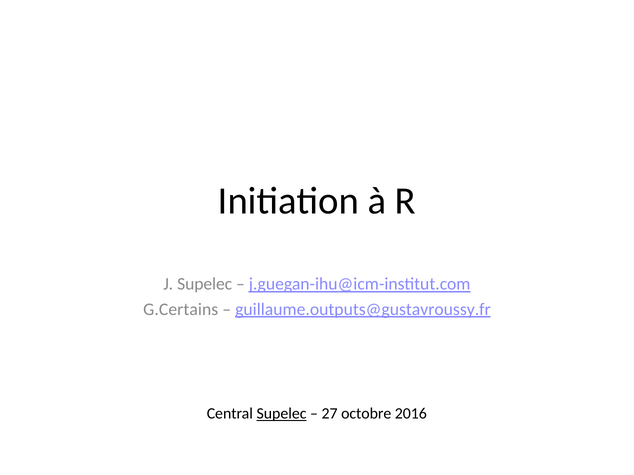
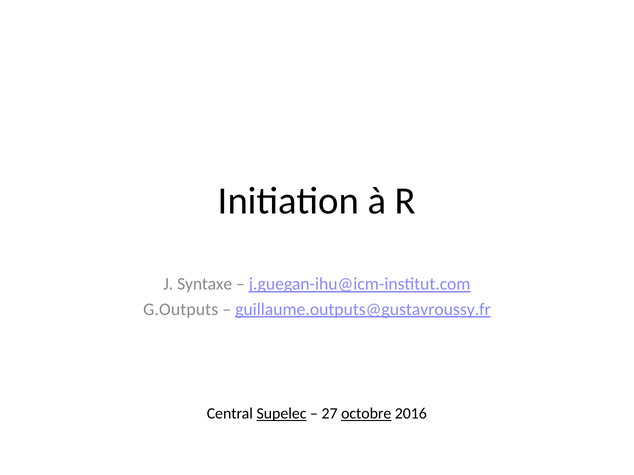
J Supelec: Supelec -> Syntaxe
G.Certains: G.Certains -> G.Outputs
octobre underline: none -> present
